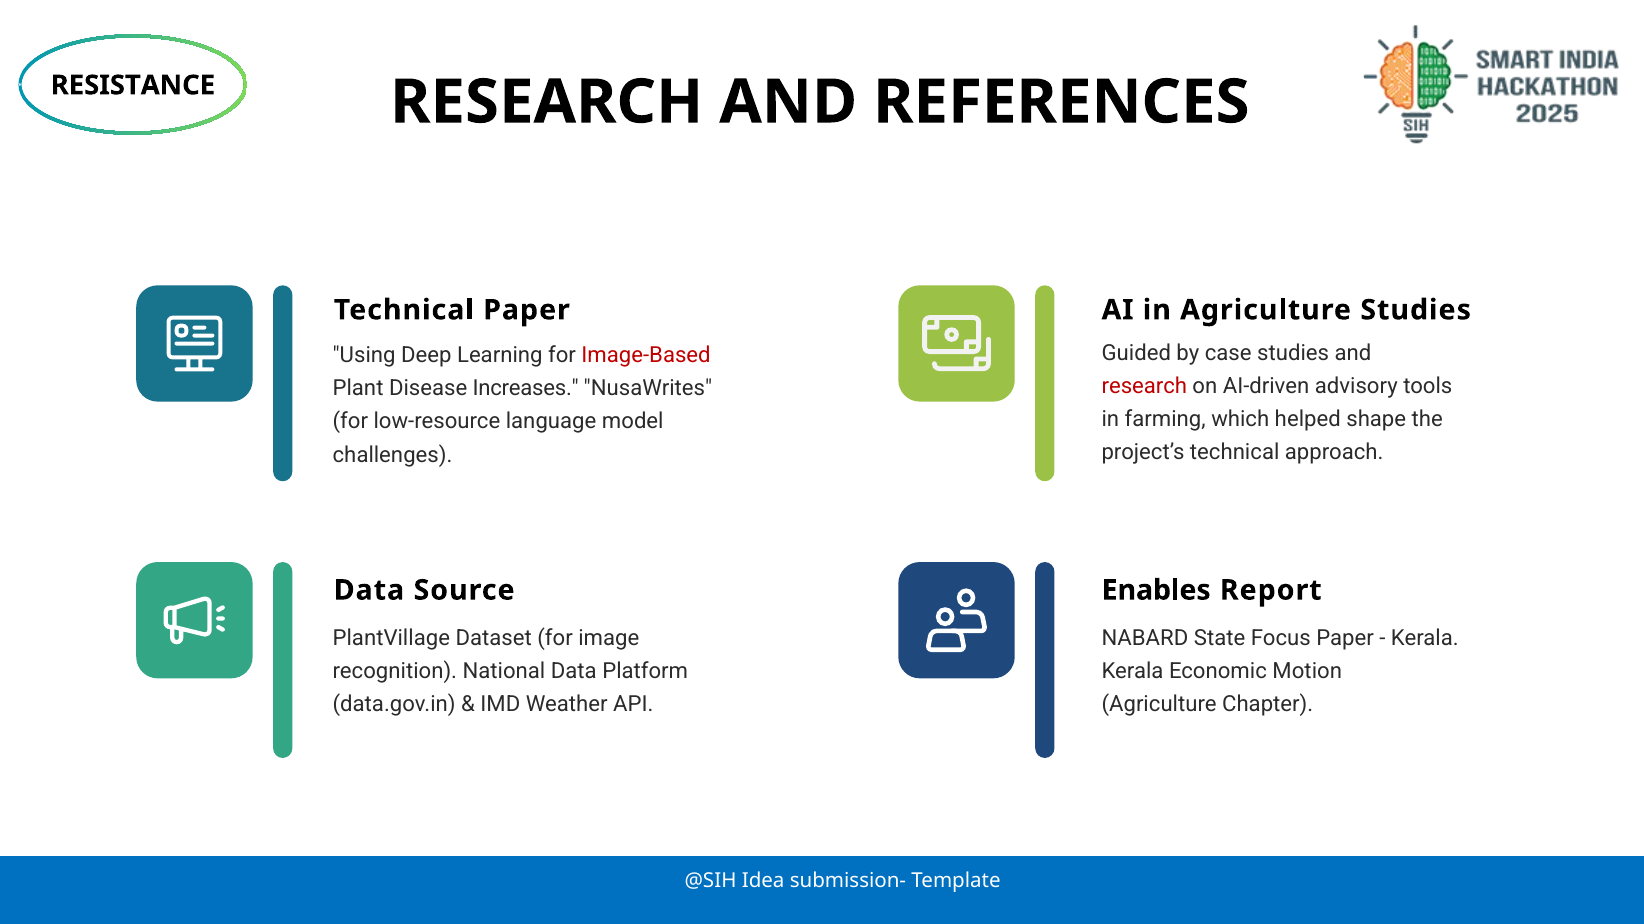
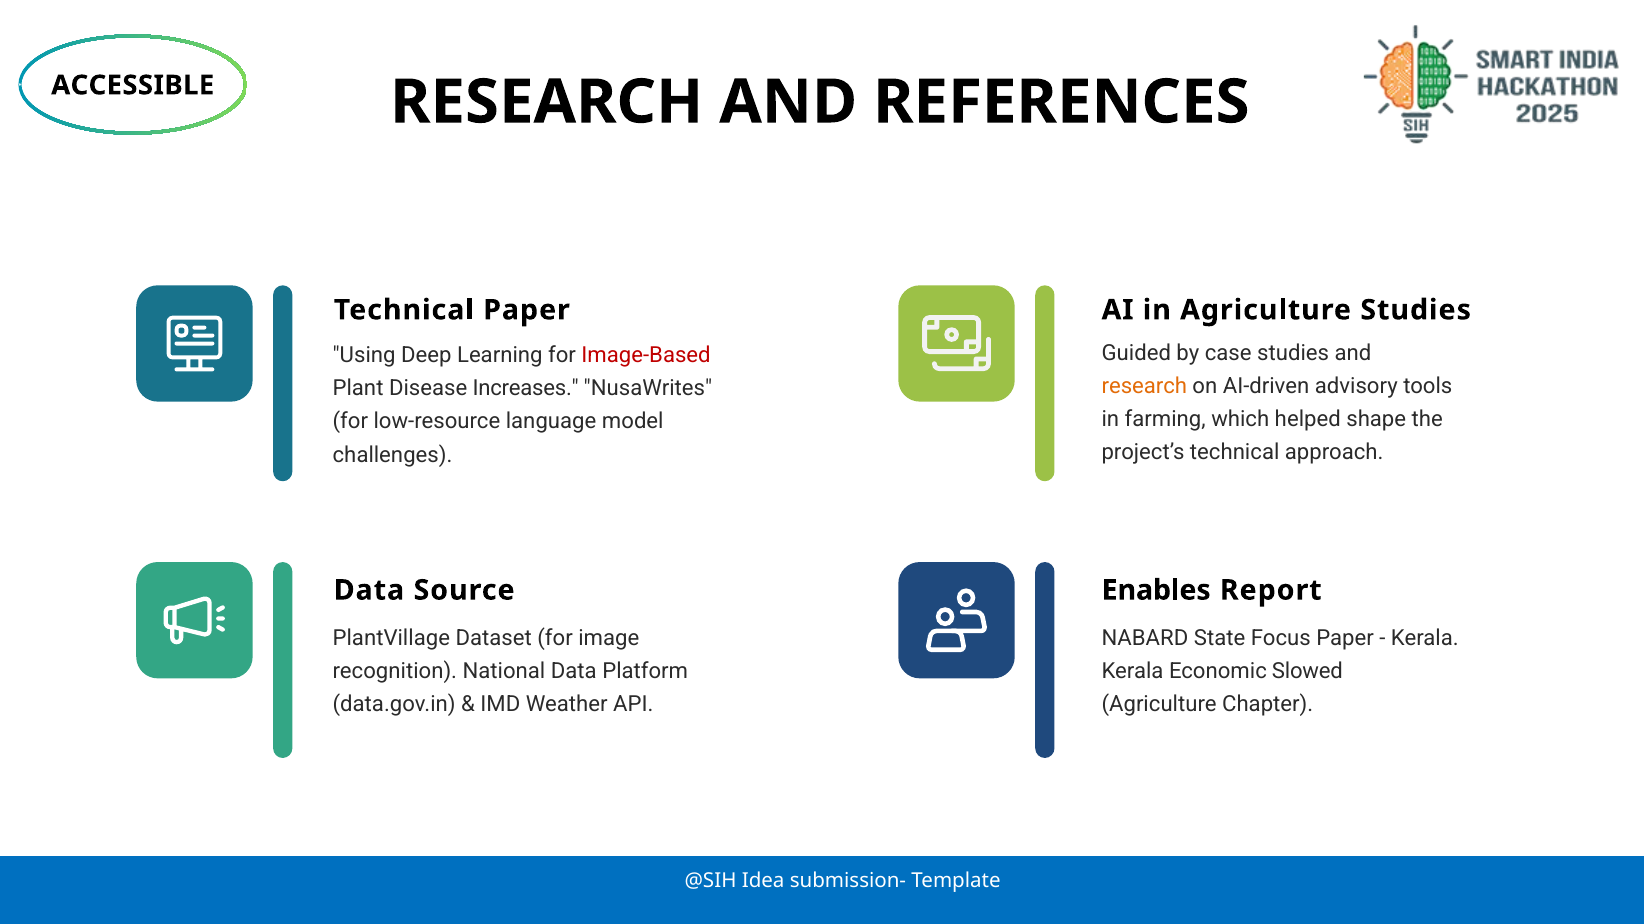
RESISTANCE: RESISTANCE -> ACCESSIBLE
research at (1144, 387) colour: red -> orange
Motion: Motion -> Slowed
